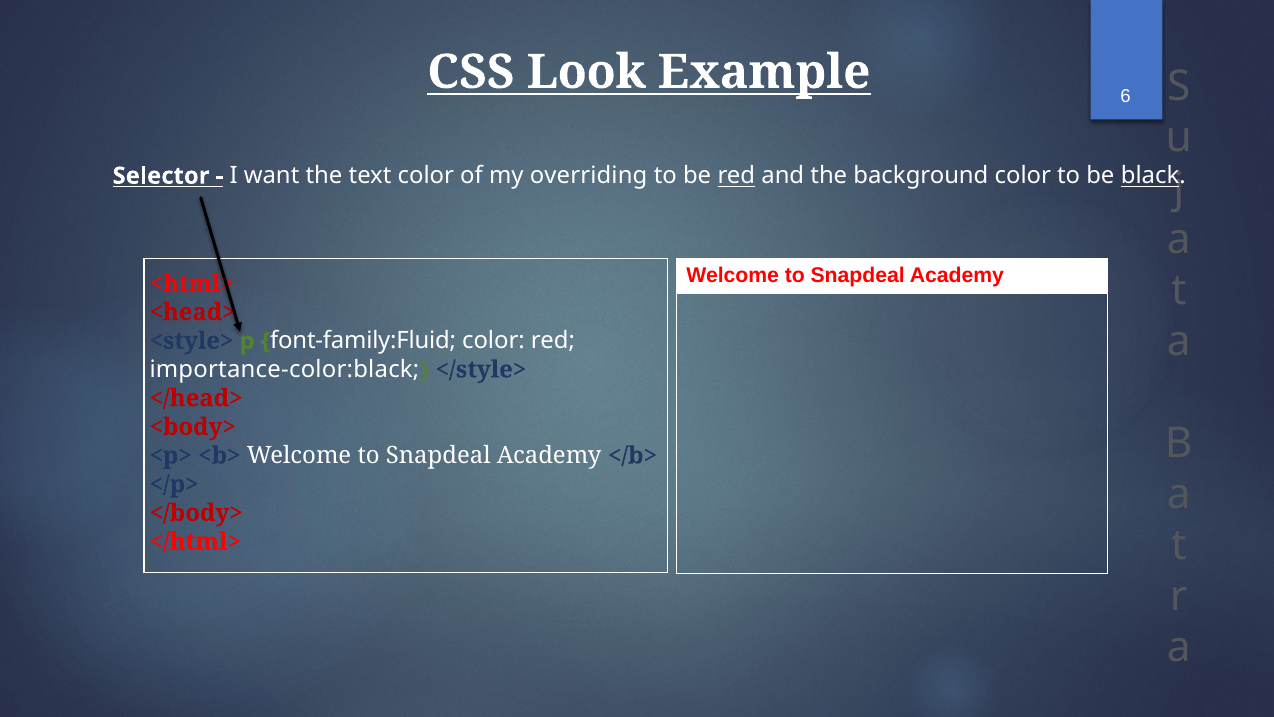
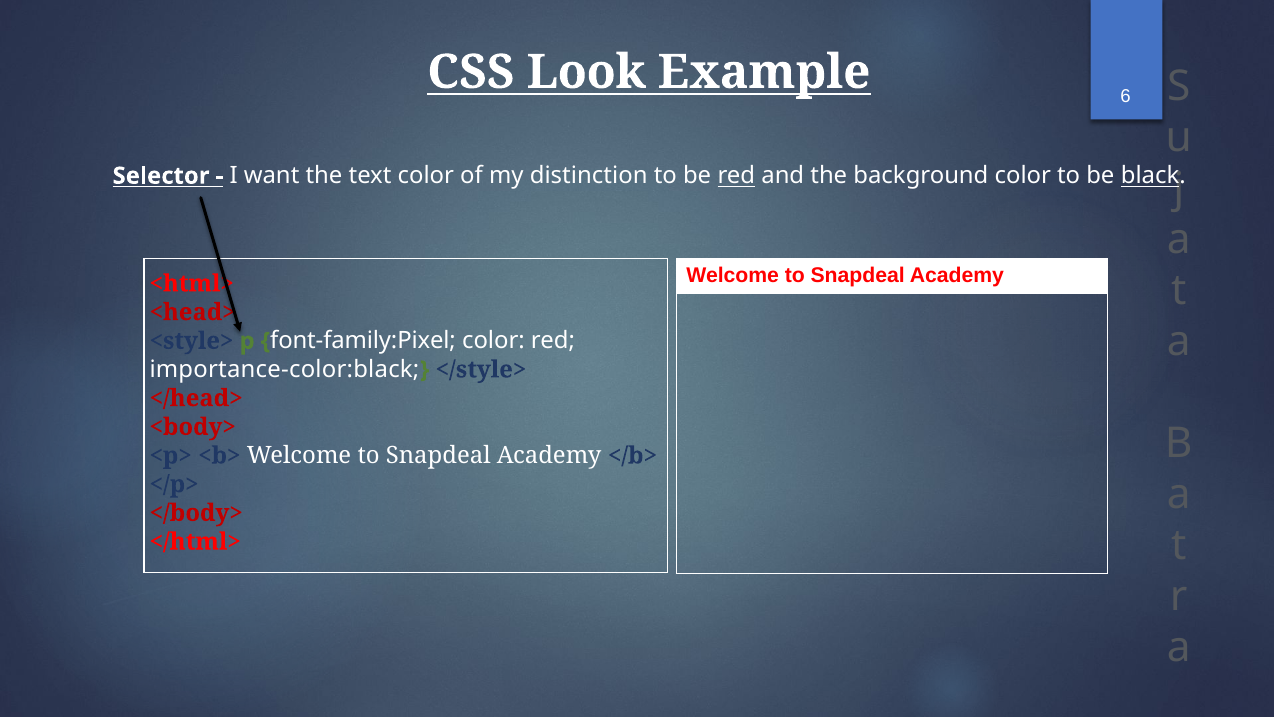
overriding: overriding -> distinction
font-family:Fluid: font-family:Fluid -> font-family:Pixel
